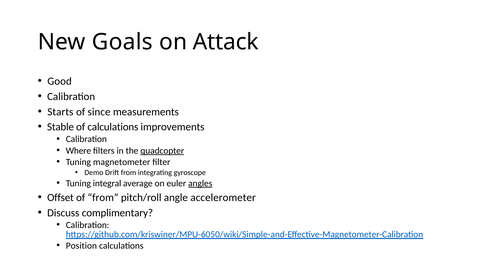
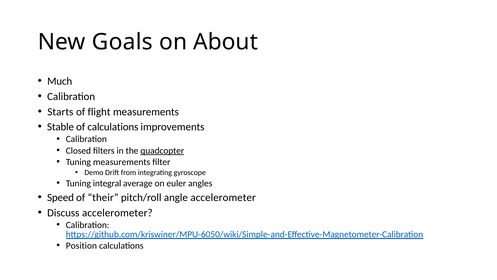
Attack: Attack -> About
Good: Good -> Much
since: since -> flight
Where: Where -> Closed
Tuning magnetometer: magnetometer -> measurements
angles underline: present -> none
Offset: Offset -> Speed
of from: from -> their
Discuss complimentary: complimentary -> accelerometer
